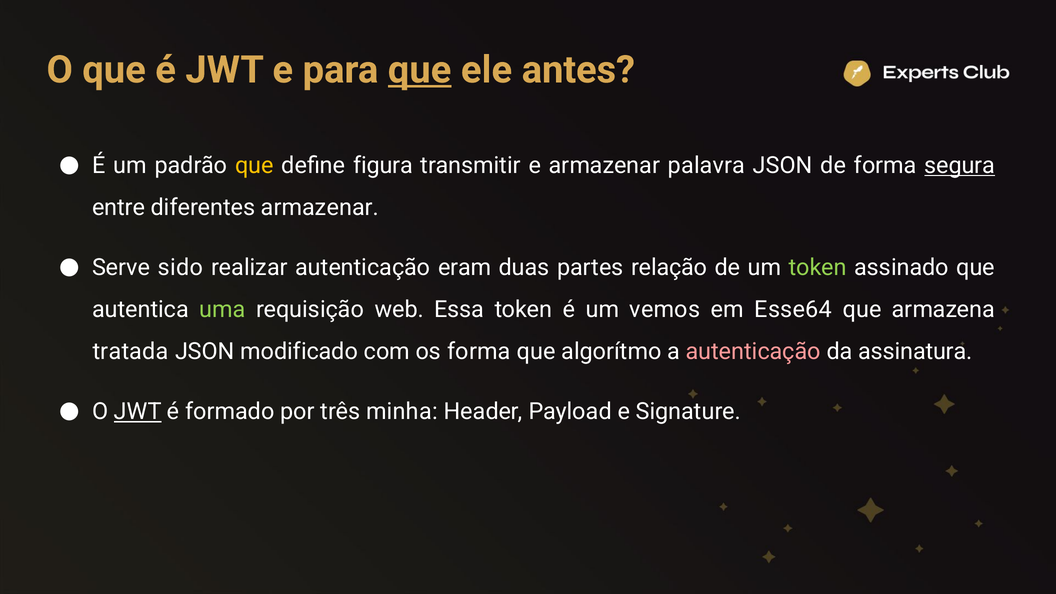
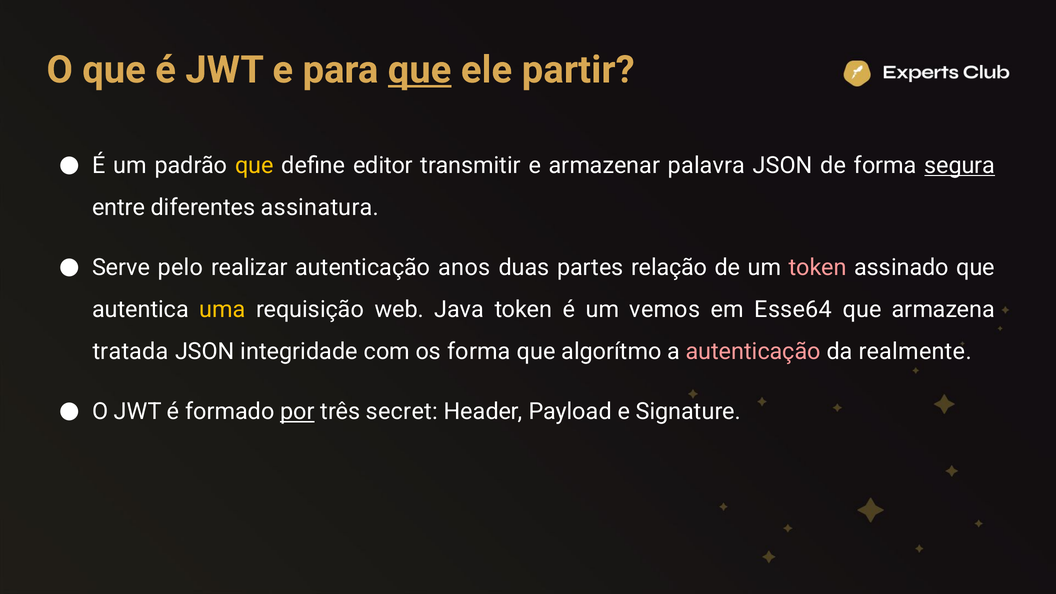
antes: antes -> partir
figura: figura -> editor
diferentes armazenar: armazenar -> assinatura
sido: sido -> pelo
eram: eram -> anos
token at (818, 267) colour: light green -> pink
uma colour: light green -> yellow
Essa: Essa -> Java
modificado: modificado -> integridade
assinatura: assinatura -> realmente
JWT at (138, 412) underline: present -> none
por underline: none -> present
minha: minha -> secret
